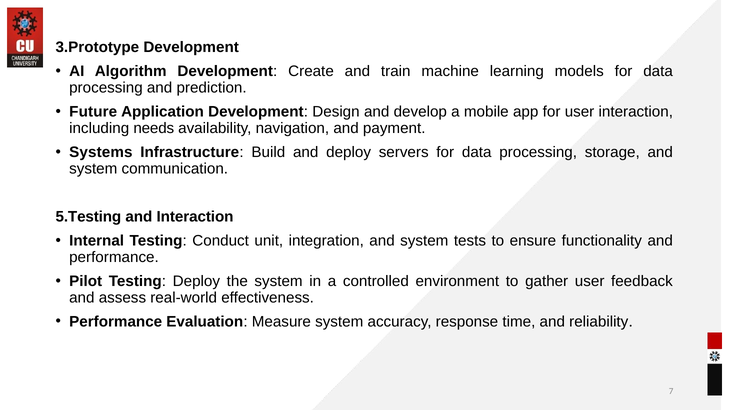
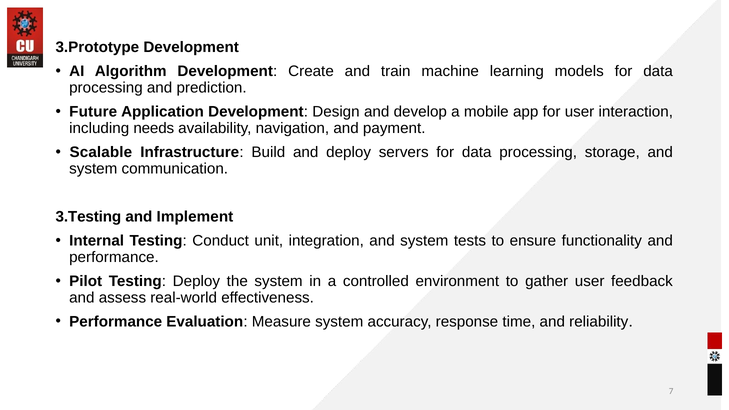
Systems: Systems -> Scalable
5.Testing: 5.Testing -> 3.Testing
and Interaction: Interaction -> Implement
